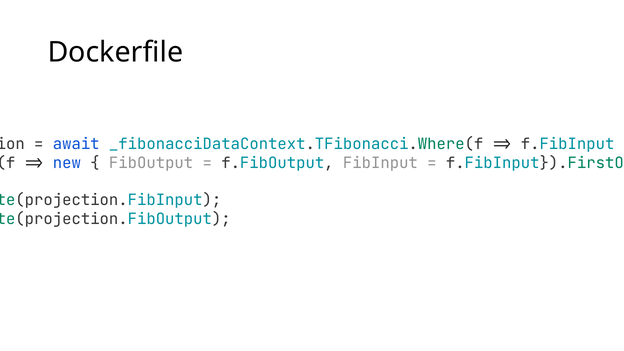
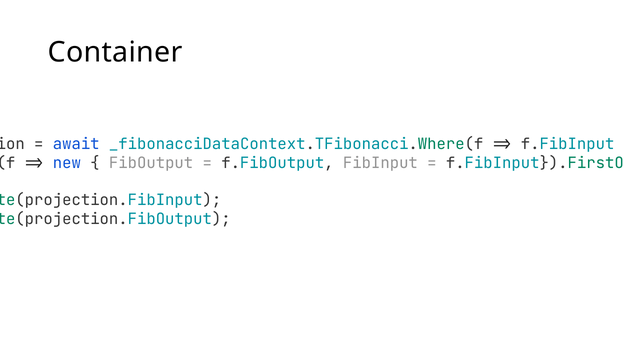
Dockerfile: Dockerfile -> Container
